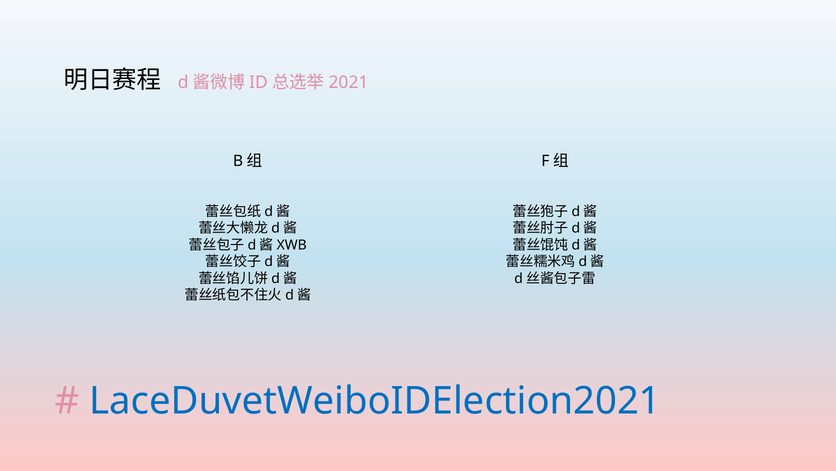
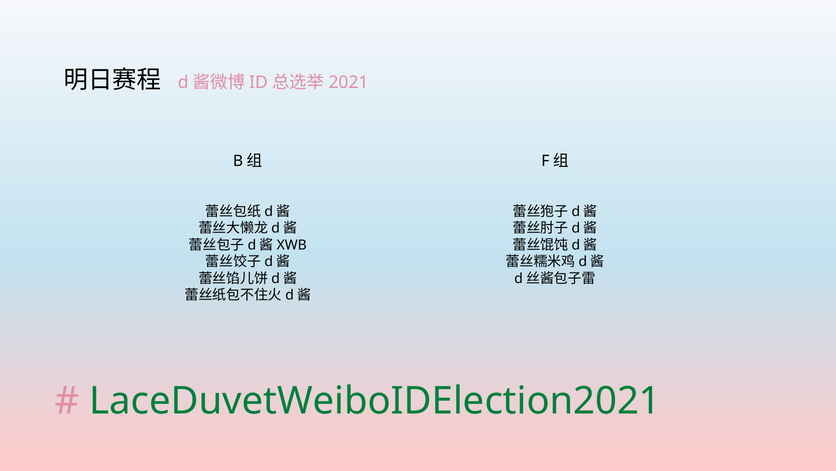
LaceDuvetWeiboIDElection2021 colour: blue -> green
